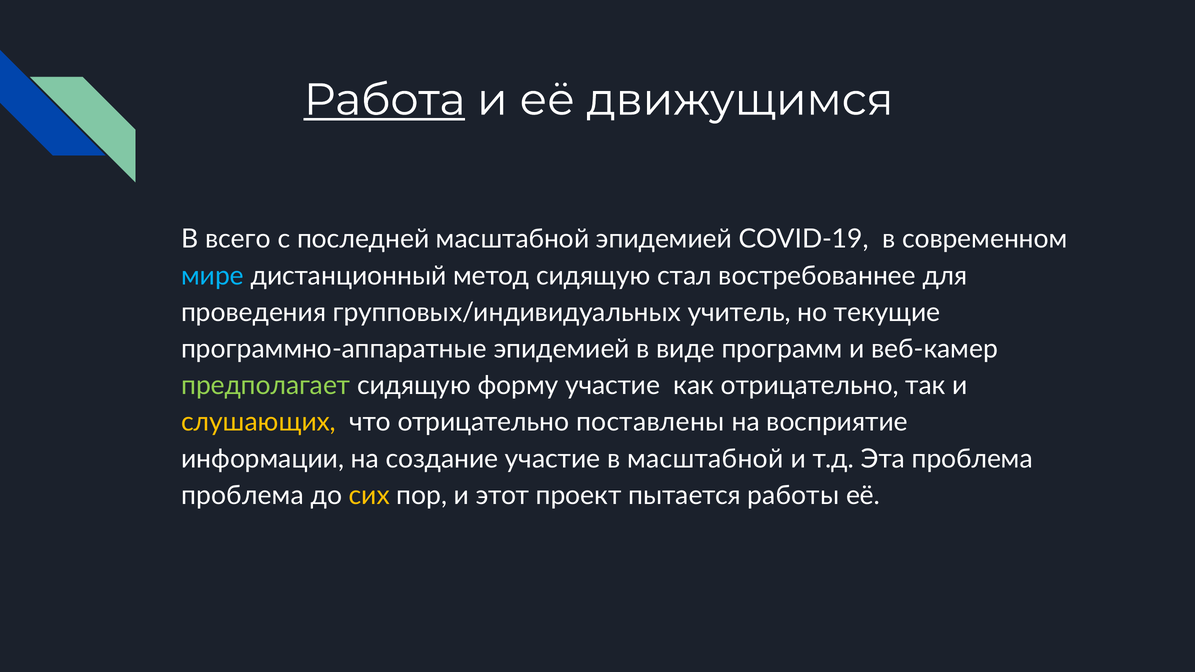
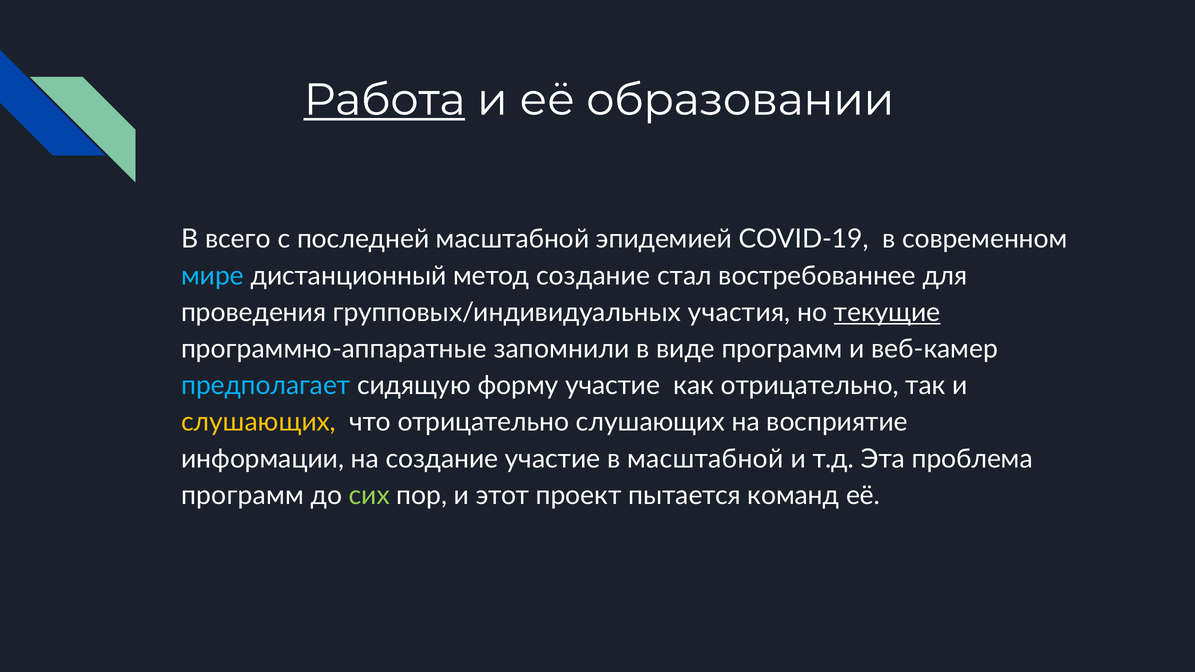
движущимся: движущимся -> образовании
метод сидящую: сидящую -> создание
учитель: учитель -> участия
текущие underline: none -> present
программно-аппаратные эпидемией: эпидемией -> запомнили
предполагает colour: light green -> light blue
отрицательно поставлены: поставлены -> слушающих
проблема at (243, 495): проблема -> программ
сих colour: yellow -> light green
работы: работы -> команд
